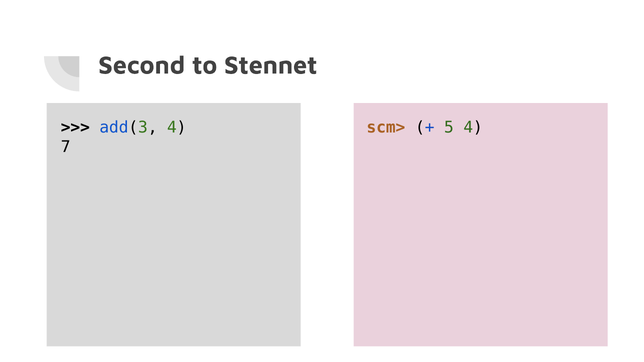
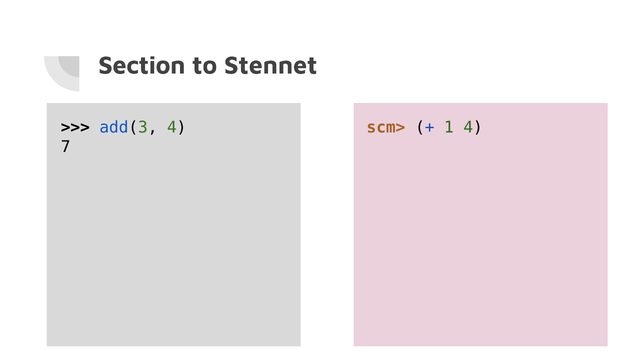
Second: Second -> Section
5: 5 -> 1
